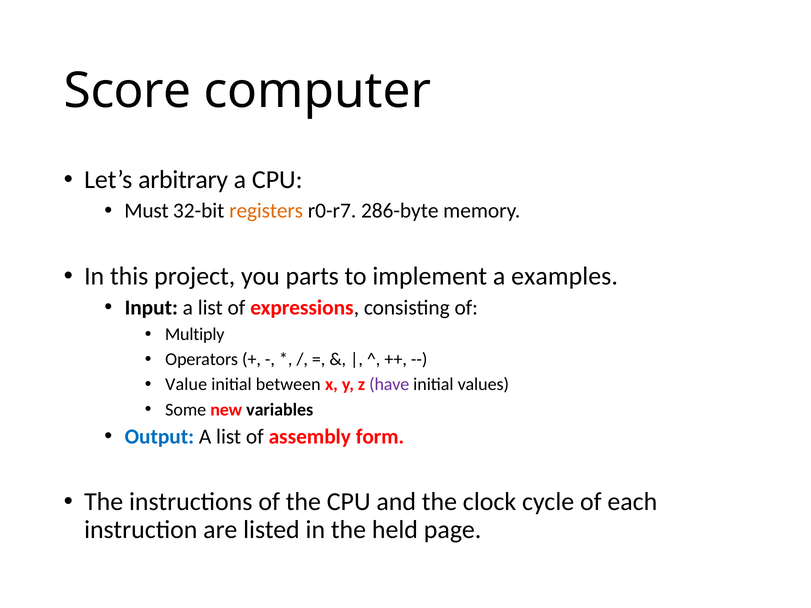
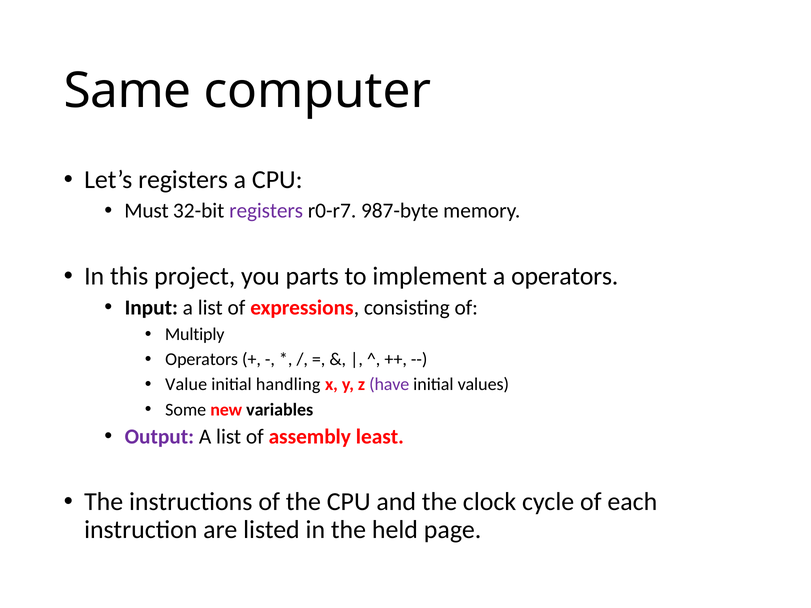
Score: Score -> Same
Let’s arbitrary: arbitrary -> registers
registers at (266, 211) colour: orange -> purple
286-byte: 286-byte -> 987-byte
a examples: examples -> operators
between: between -> handling
Output colour: blue -> purple
form: form -> least
